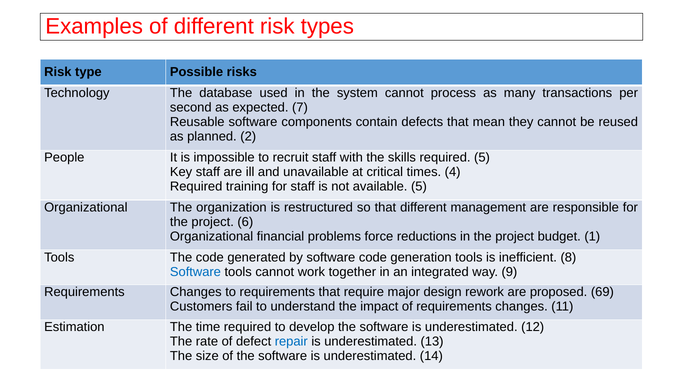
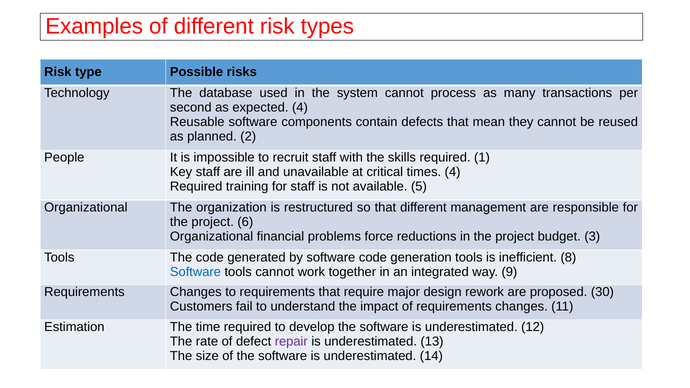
expected 7: 7 -> 4
required 5: 5 -> 1
1: 1 -> 3
69: 69 -> 30
repair colour: blue -> purple
